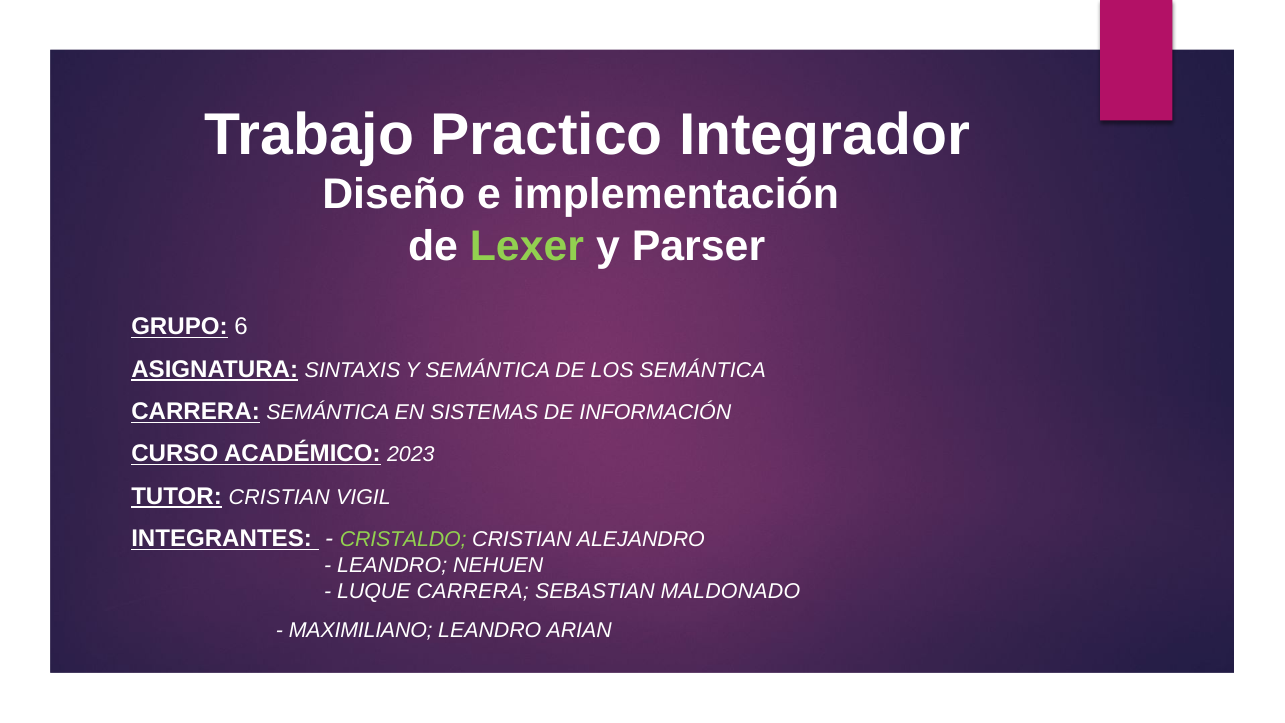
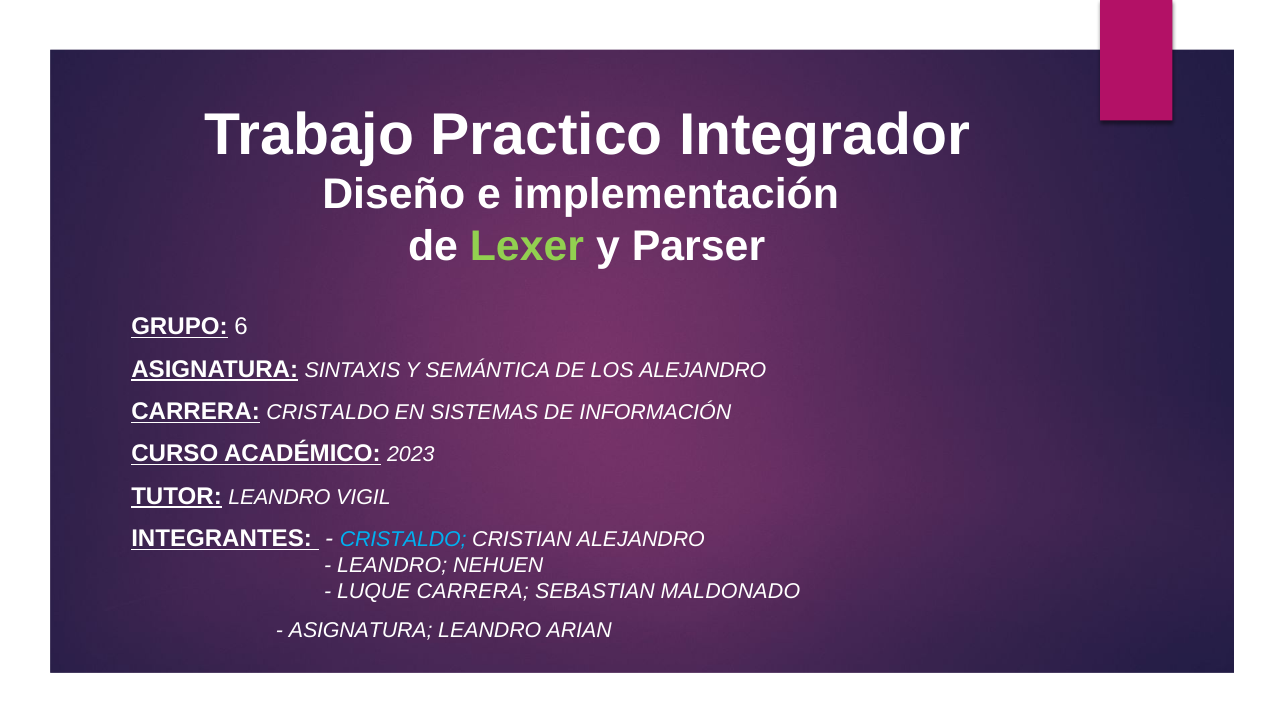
LOS SEMÁNTICA: SEMÁNTICA -> ALEJANDRO
CARRERA SEMÁNTICA: SEMÁNTICA -> CRISTALDO
TUTOR CRISTIAN: CRISTIAN -> LEANDRO
CRISTALDO at (403, 539) colour: light green -> light blue
MAXIMILIANO at (361, 630): MAXIMILIANO -> ASIGNATURA
